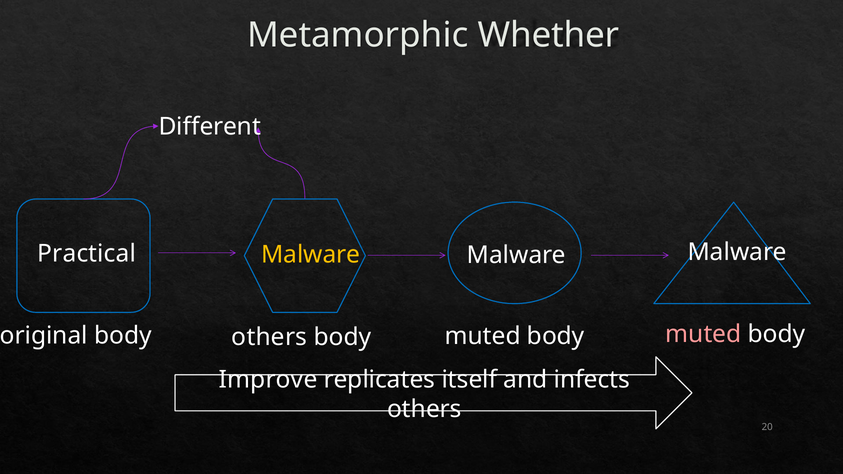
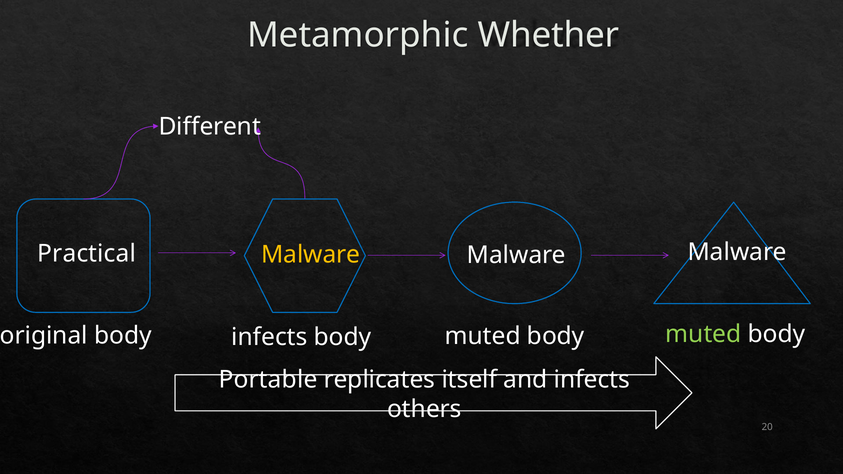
muted at (703, 334) colour: pink -> light green
others at (269, 337): others -> infects
Improve: Improve -> Portable
